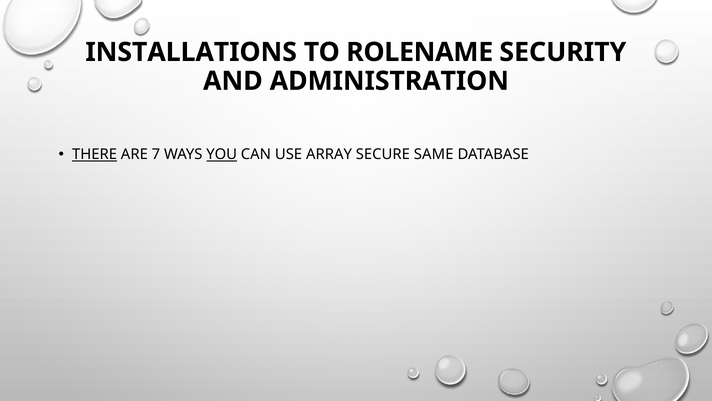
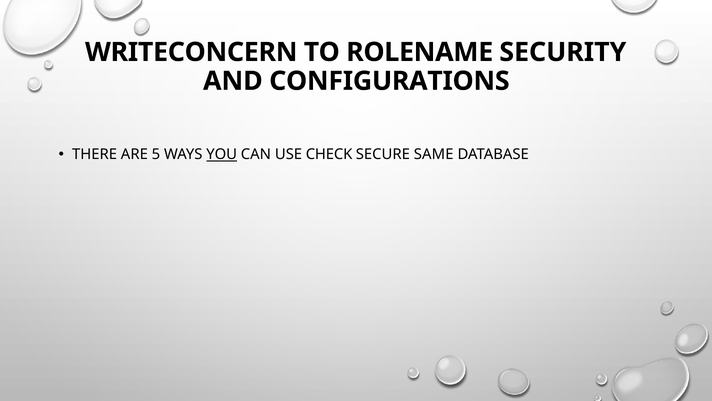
INSTALLATIONS: INSTALLATIONS -> WRITECONCERN
ADMINISTRATION: ADMINISTRATION -> CONFIGURATIONS
THERE underline: present -> none
7: 7 -> 5
ARRAY: ARRAY -> CHECK
